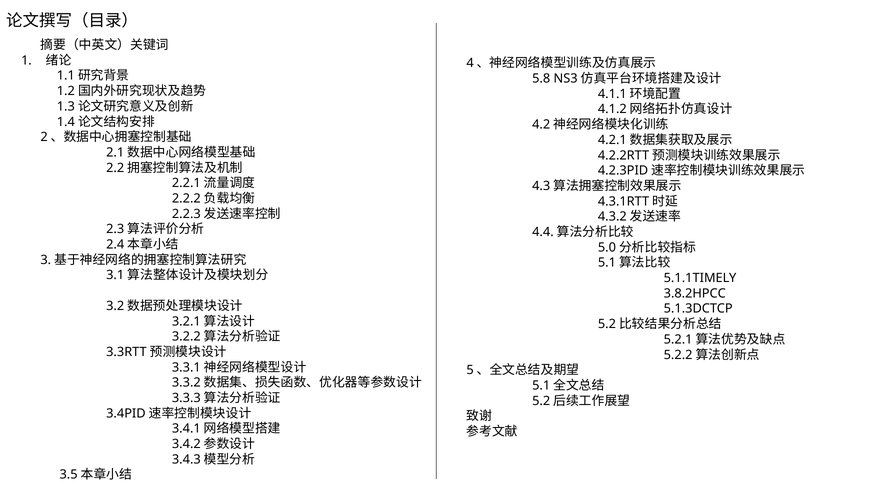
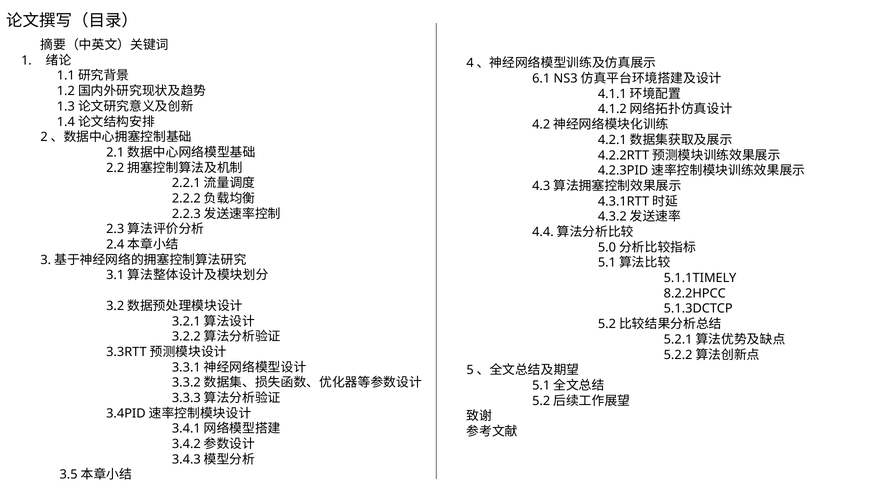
5.8: 5.8 -> 6.1
3.8.2HPCC: 3.8.2HPCC -> 8.2.2HPCC
